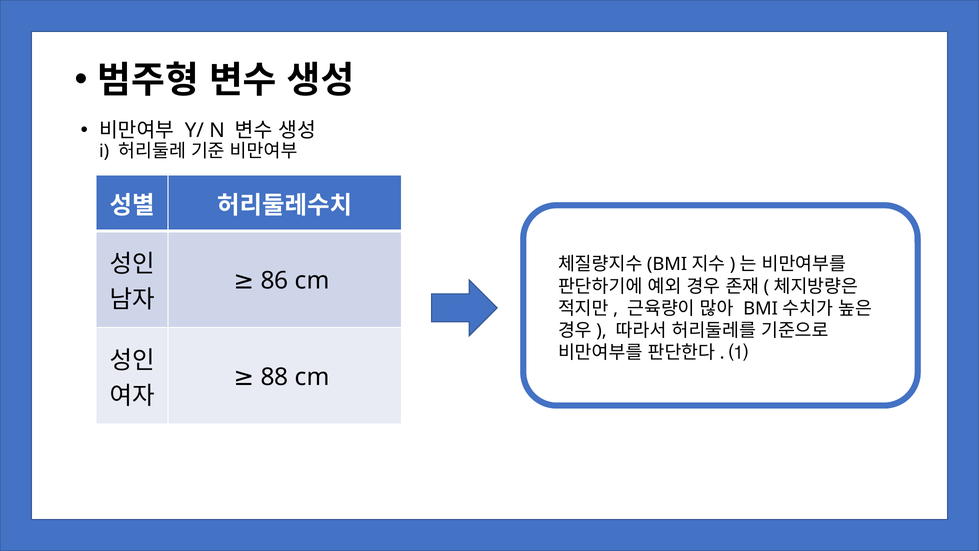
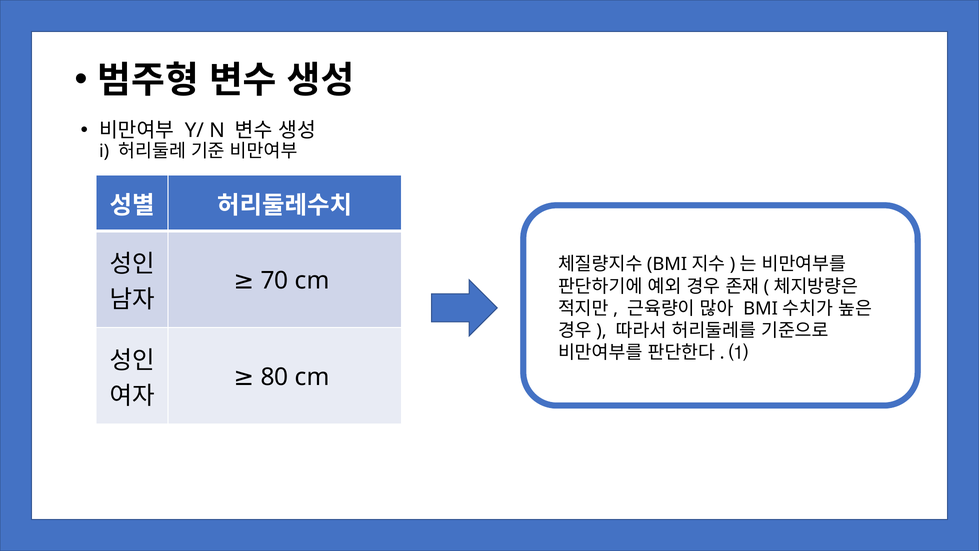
86: 86 -> 70
88: 88 -> 80
